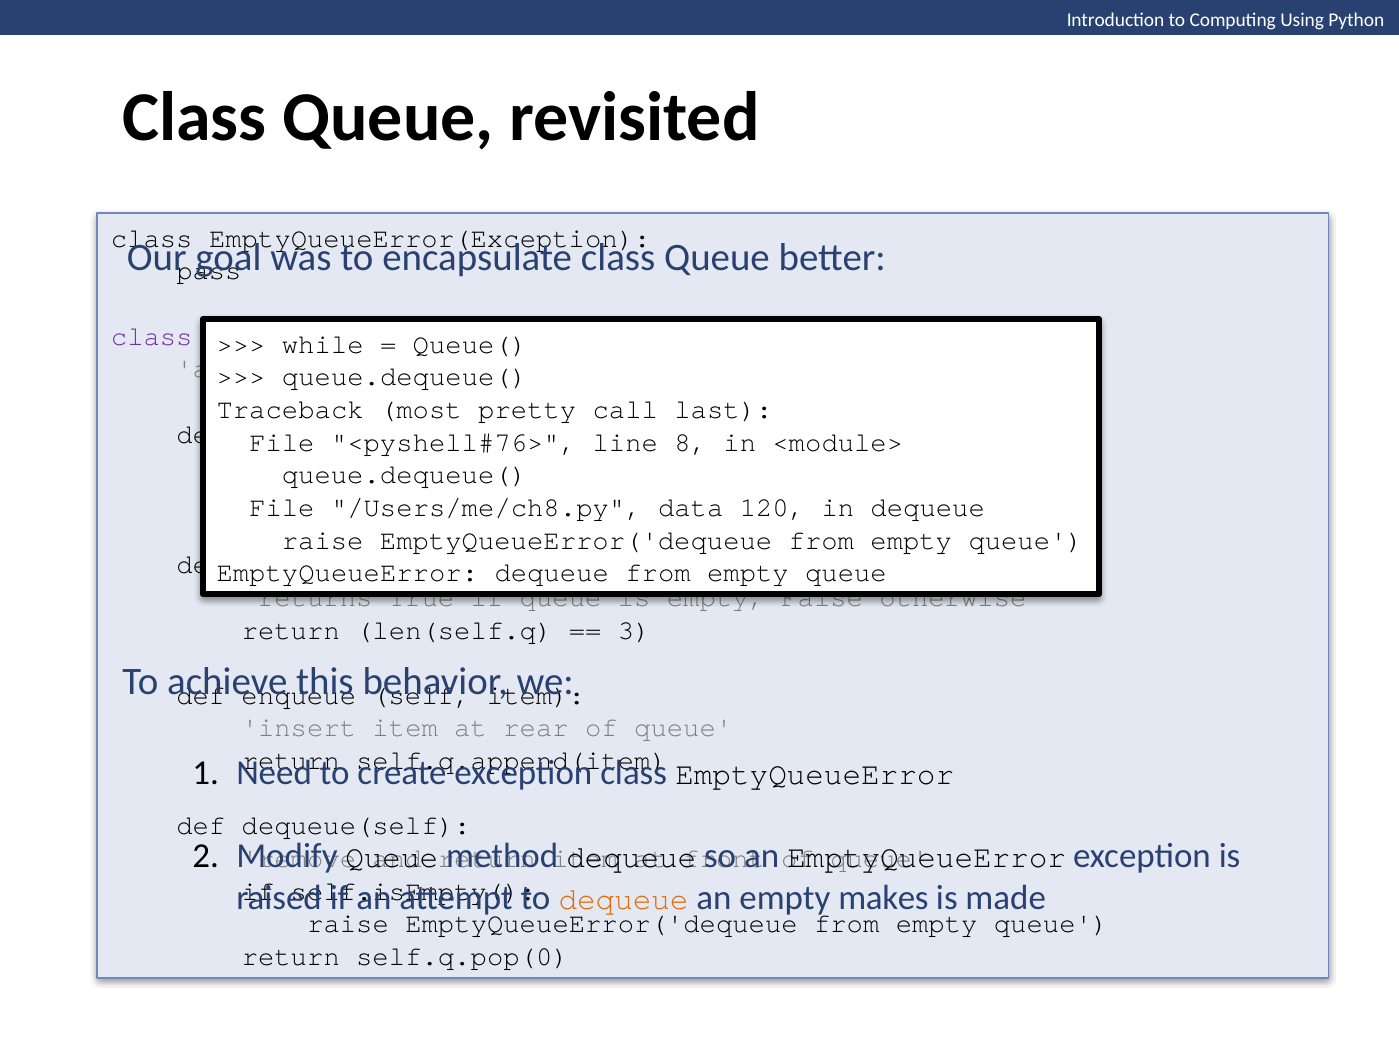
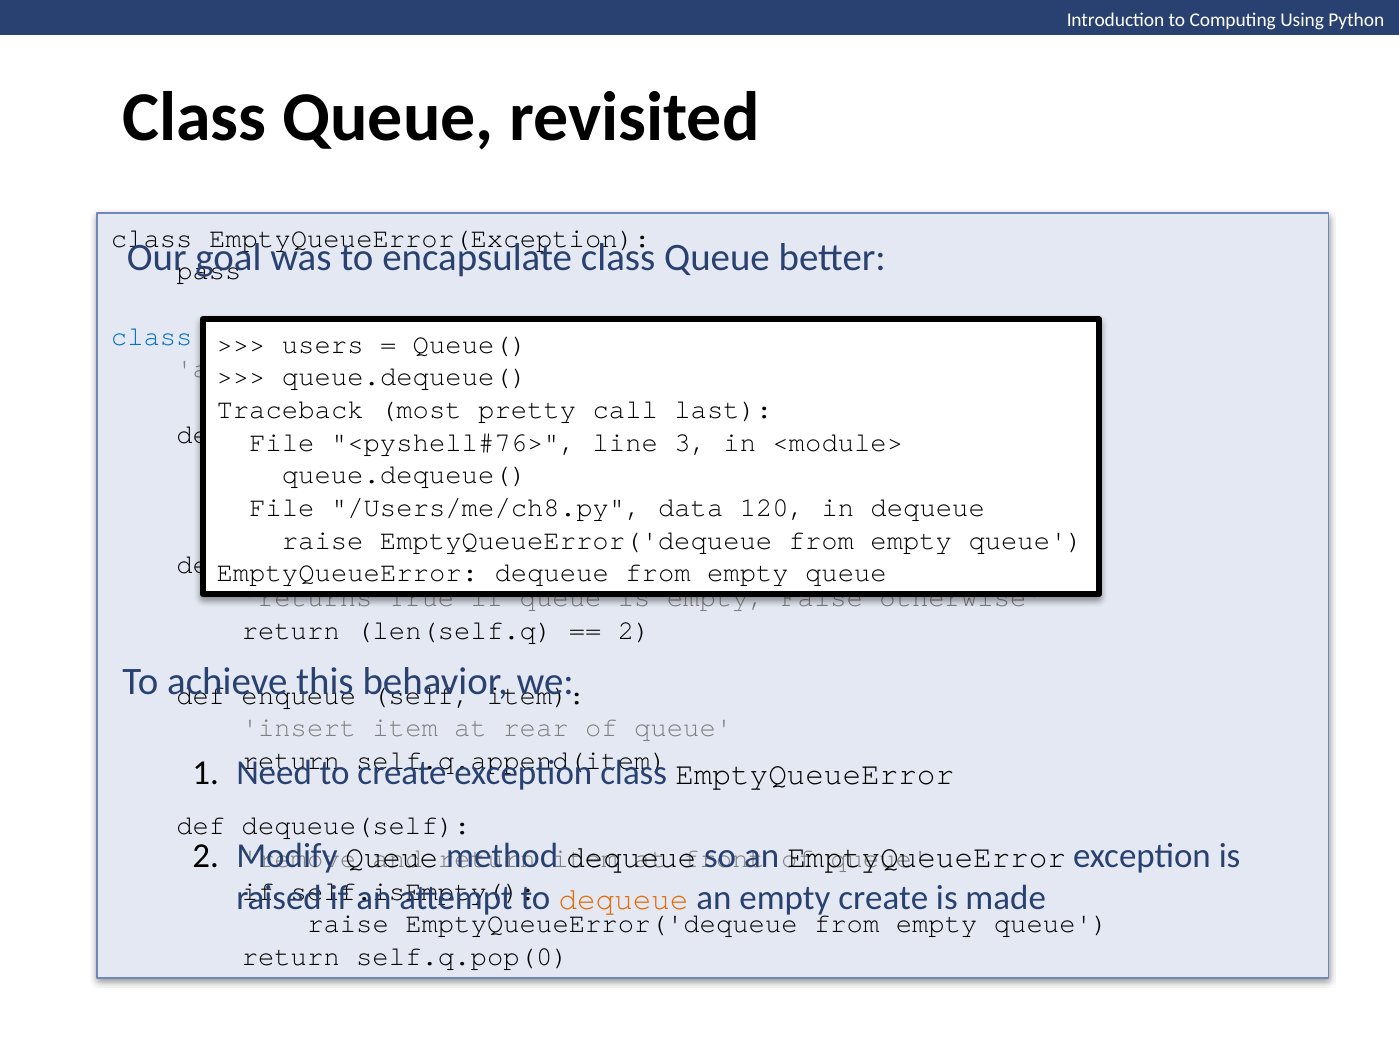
class at (152, 336) colour: purple -> blue
while: while -> users
8: 8 -> 3
3 at (634, 630): 3 -> 2
empty makes: makes -> create
